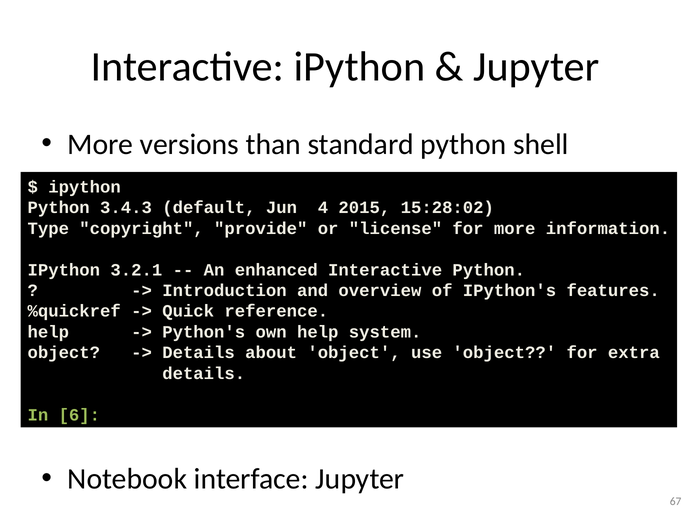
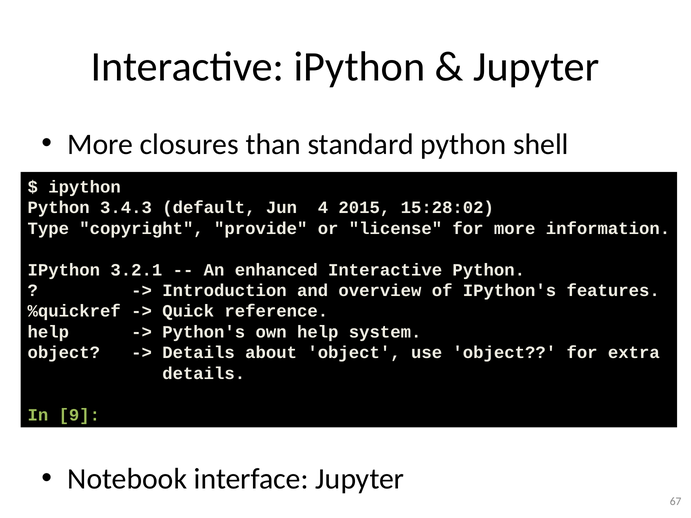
versions: versions -> closures
6: 6 -> 9
